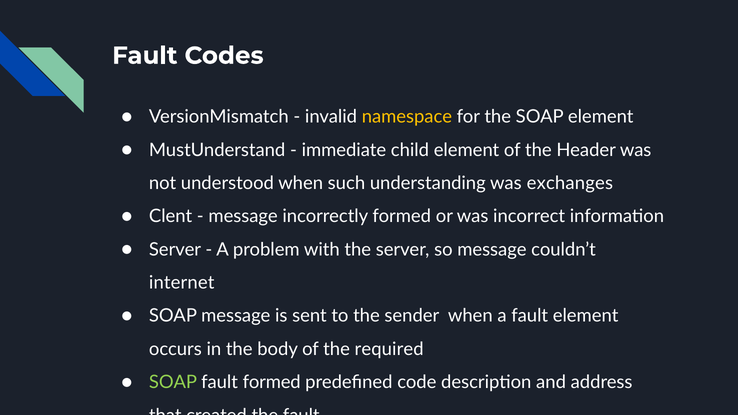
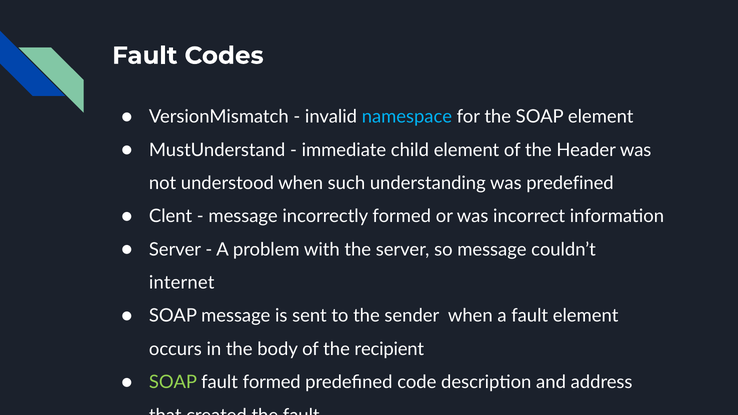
namespace colour: yellow -> light blue
was exchanges: exchanges -> predefined
required: required -> recipient
